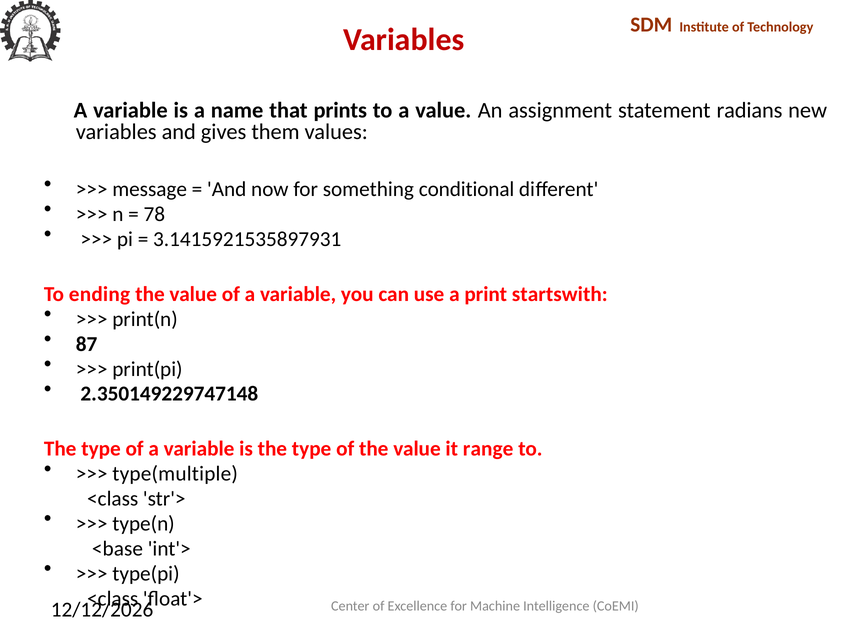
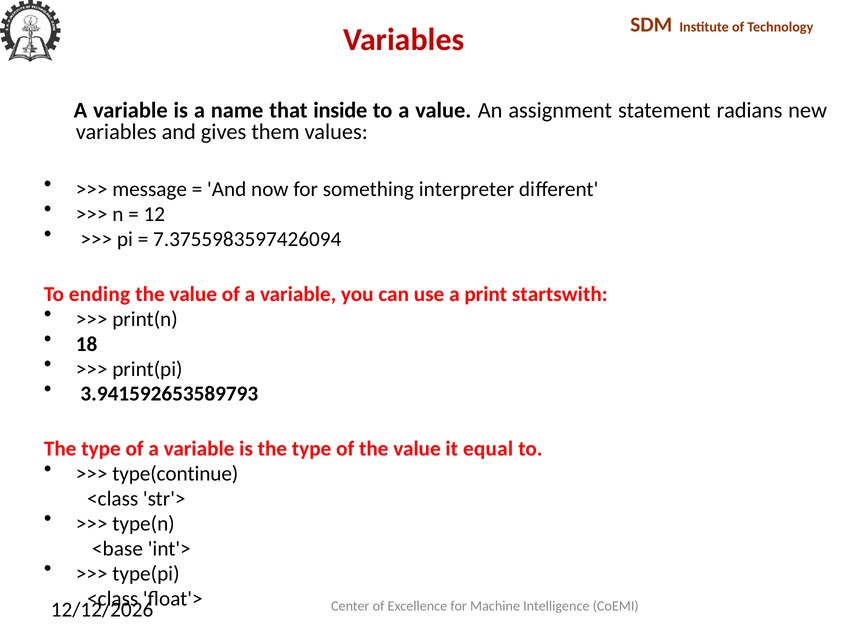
prints: prints -> inside
conditional: conditional -> interpreter
78: 78 -> 12
3.1415921535897931: 3.1415921535897931 -> 7.3755983597426094
87: 87 -> 18
2.350149229747148: 2.350149229747148 -> 3.941592653589793
range: range -> equal
type(multiple: type(multiple -> type(continue
